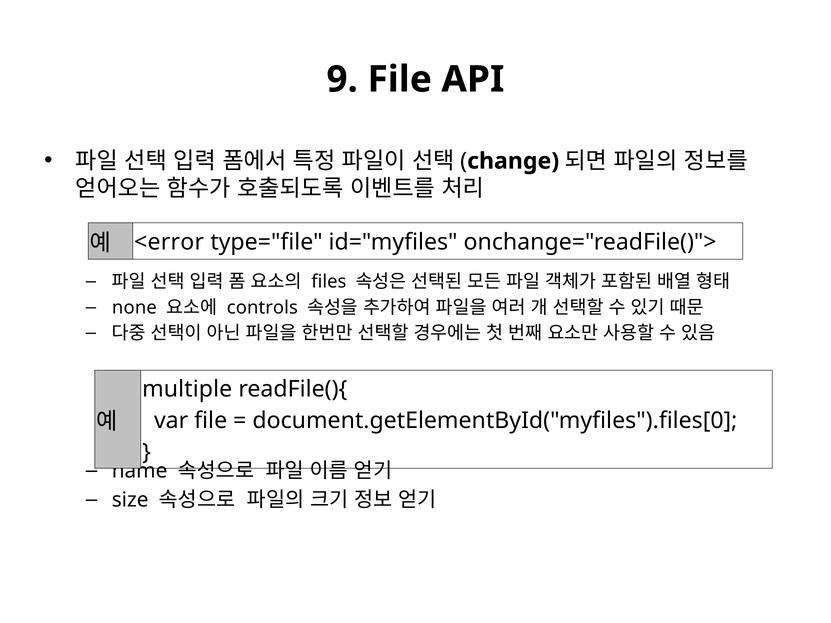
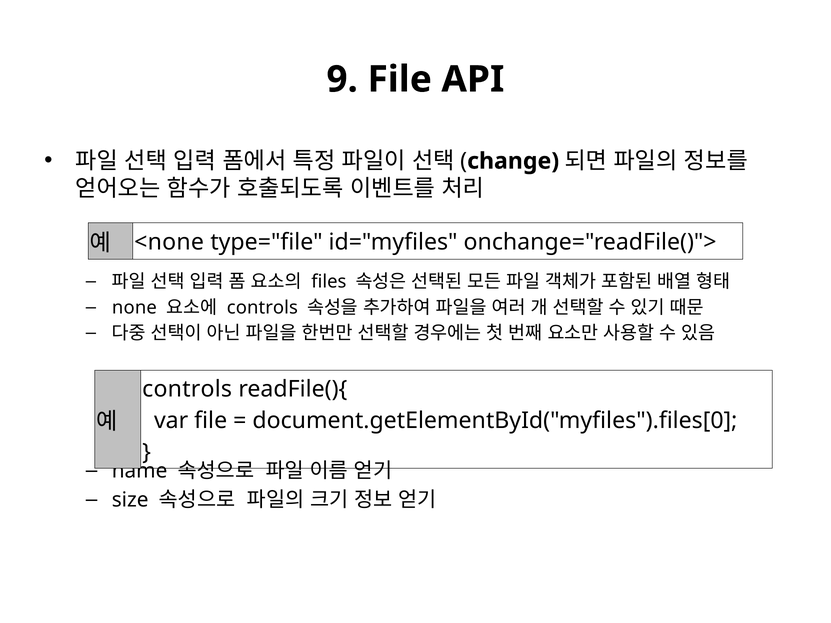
<error: <error -> <none
multiple at (187, 389): multiple -> controls
